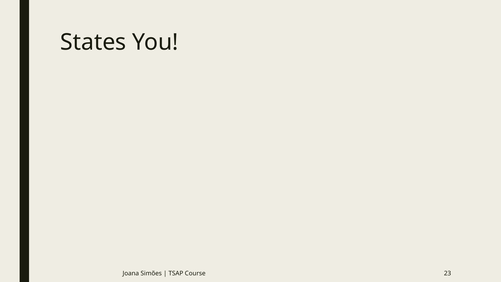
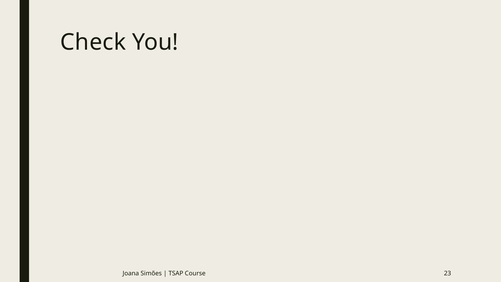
States: States -> Check
